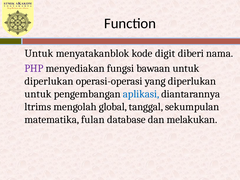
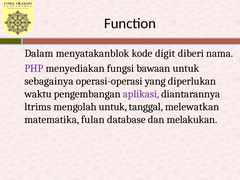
Untuk at (39, 53): Untuk -> Dalam
diperlukan at (49, 81): diperlukan -> sebagainya
untuk at (38, 94): untuk -> waktu
aplikasi colour: blue -> purple
mengolah global: global -> untuk
sekumpulan: sekumpulan -> melewatkan
